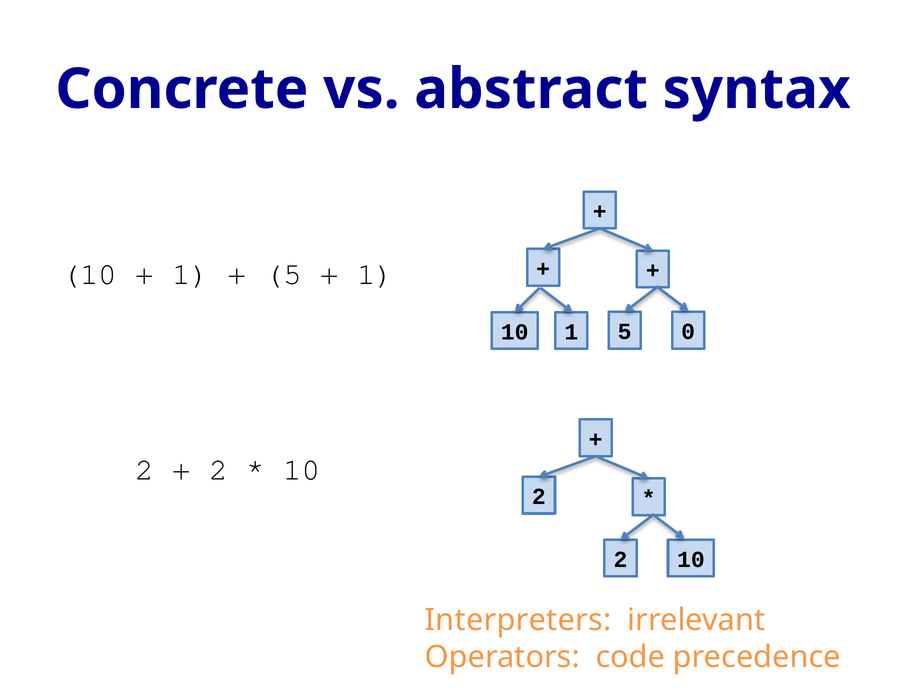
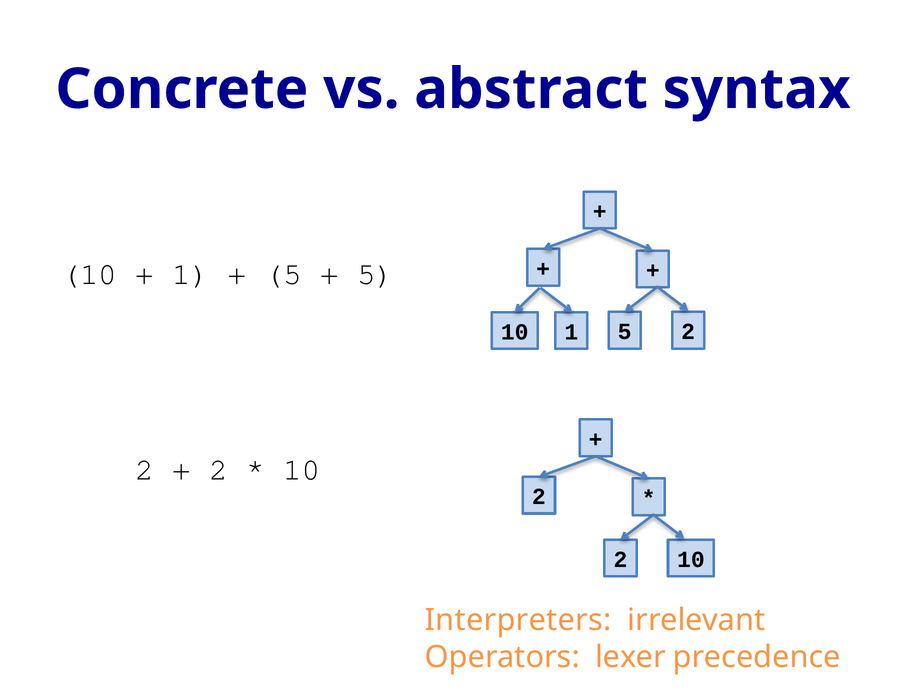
1 at (375, 274): 1 -> 5
5 0: 0 -> 2
code: code -> lexer
